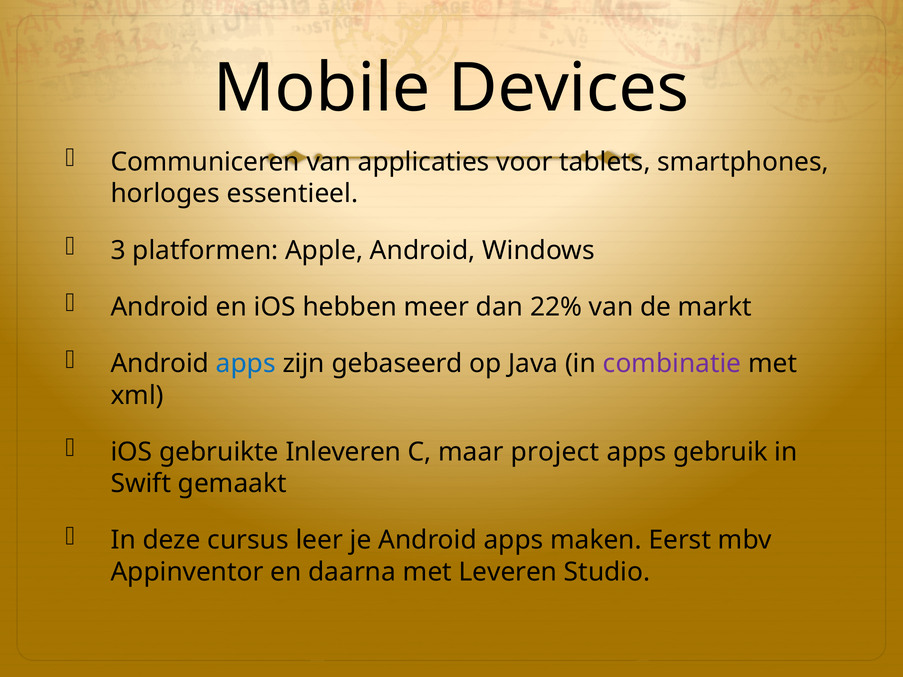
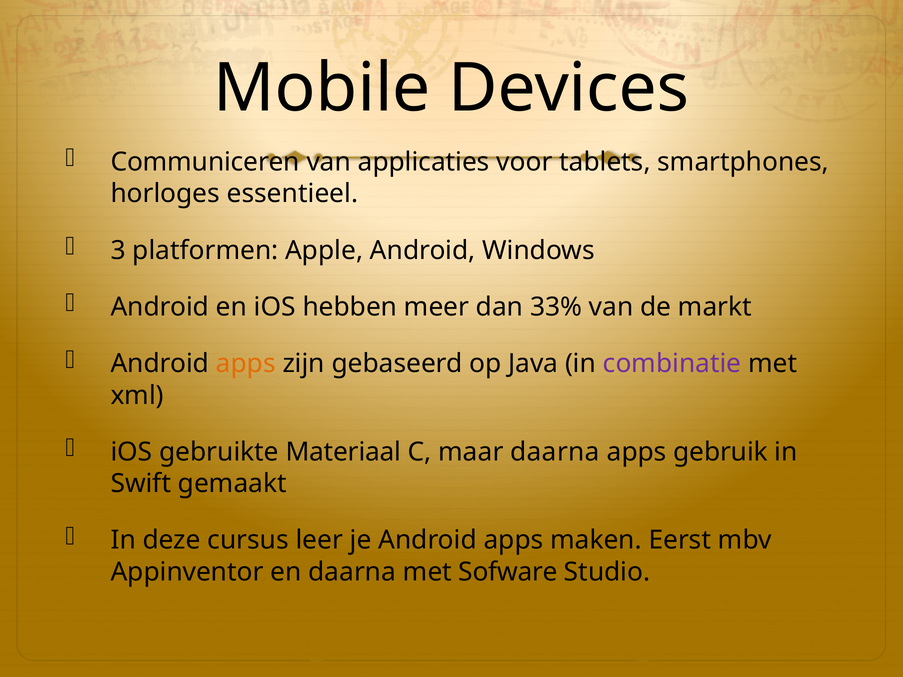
22%: 22% -> 33%
apps at (246, 364) colour: blue -> orange
Inleveren: Inleveren -> Materiaal
maar project: project -> daarna
Leveren: Leveren -> Sofware
